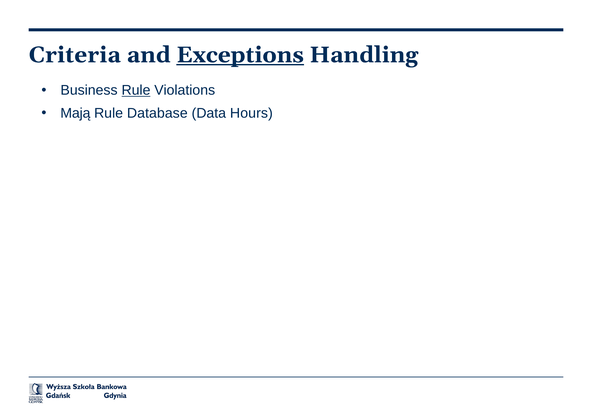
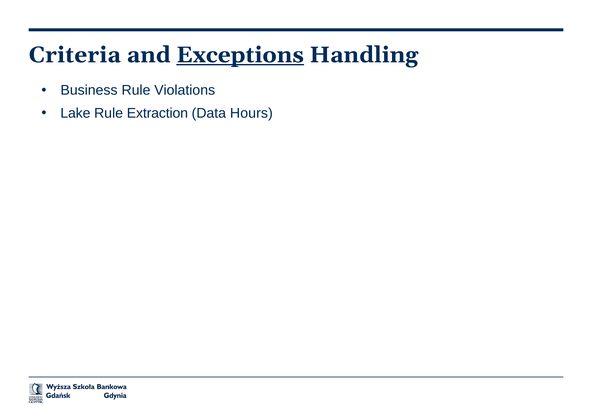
Rule at (136, 90) underline: present -> none
Mają: Mają -> Lake
Database: Database -> Extraction
